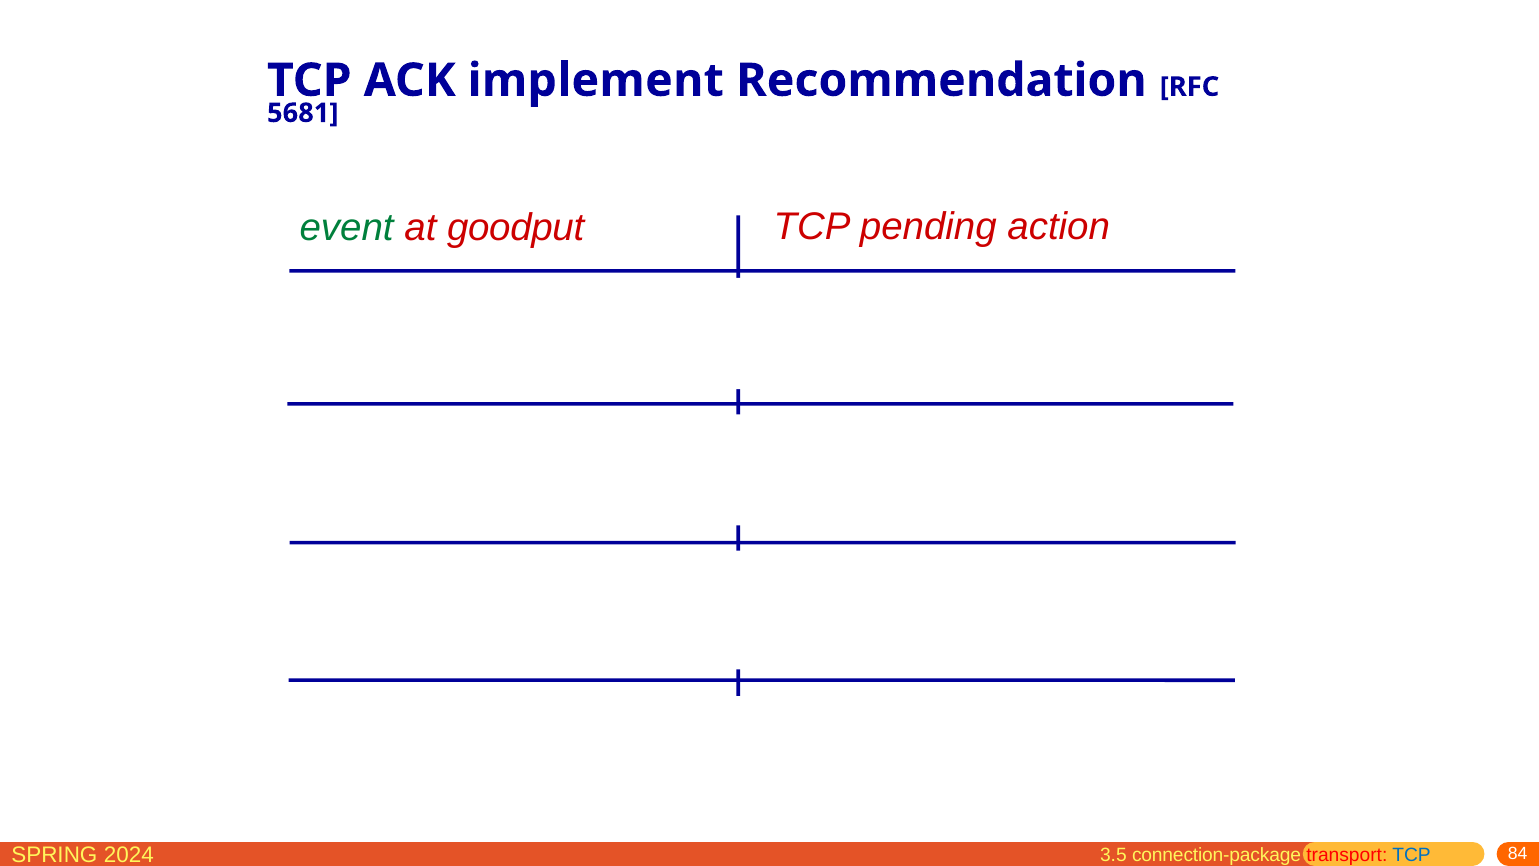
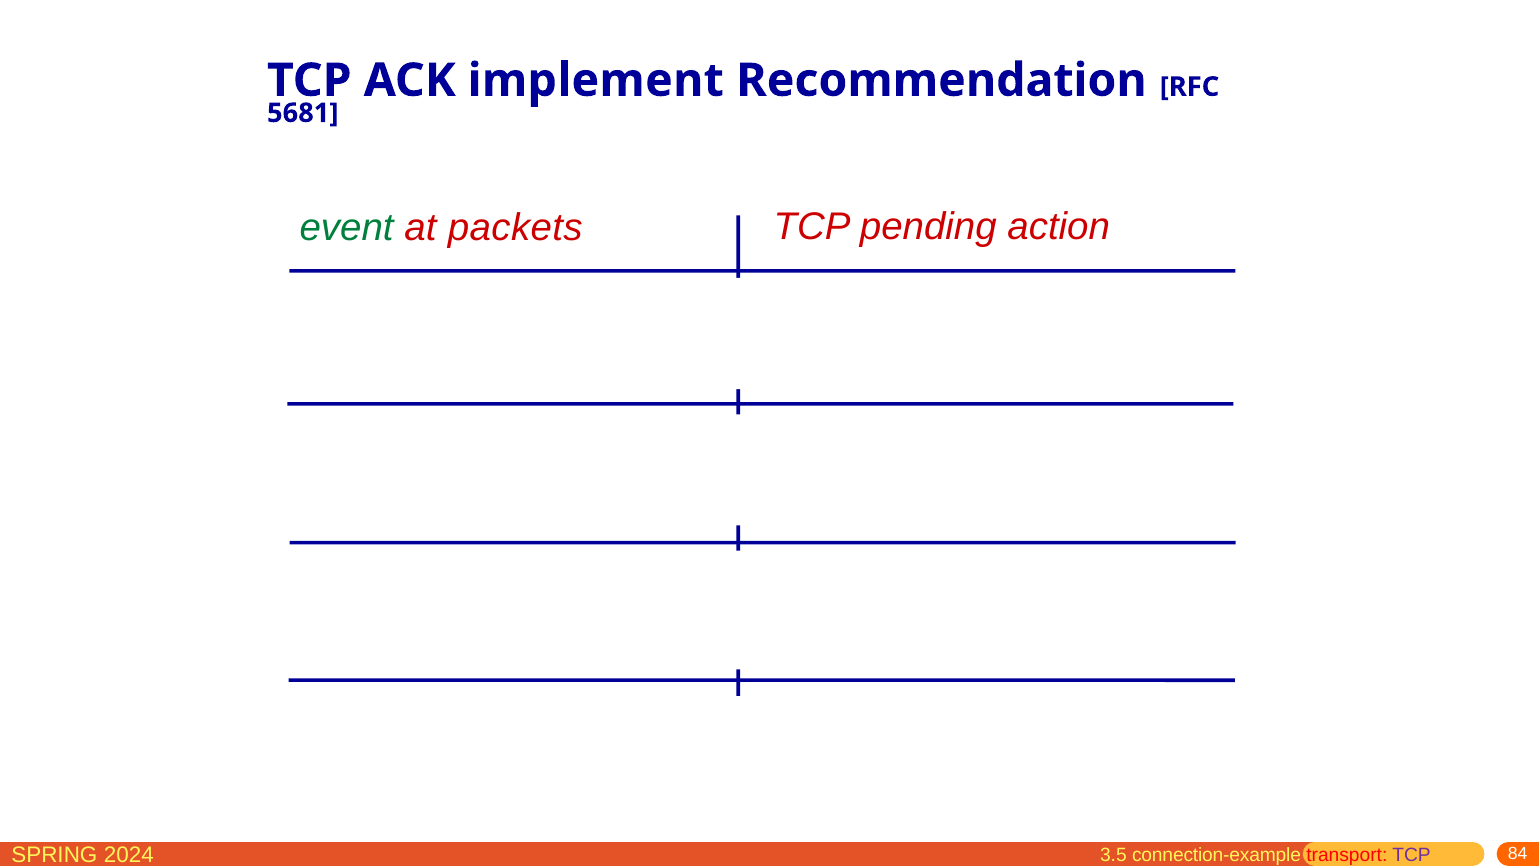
goodput: goodput -> packets
connection-package: connection-package -> connection-example
TCP at (1412, 855) colour: blue -> purple
